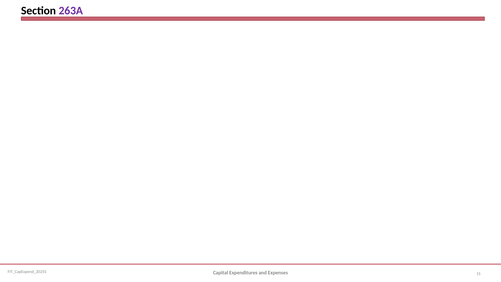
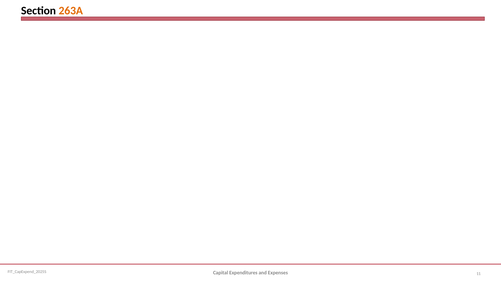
263A colour: purple -> orange
